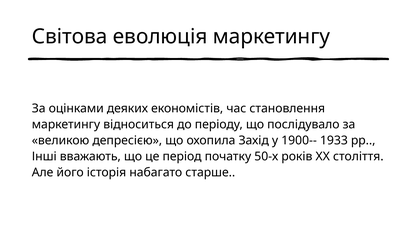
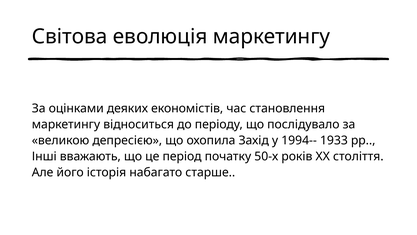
1900--: 1900-- -> 1994--
